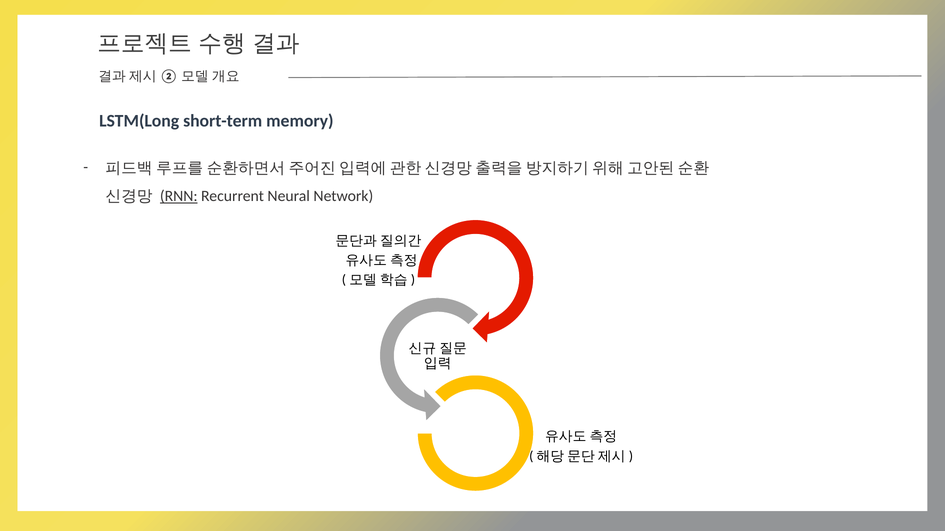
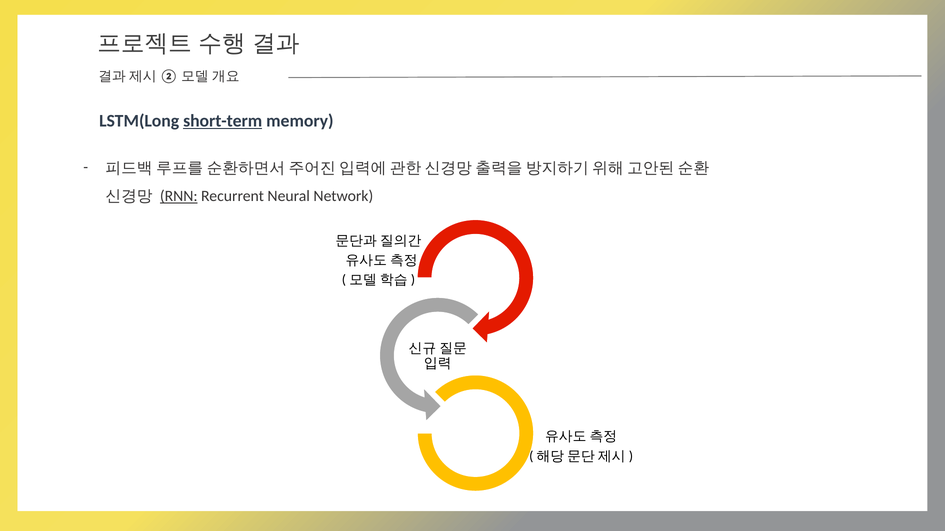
short-term underline: none -> present
